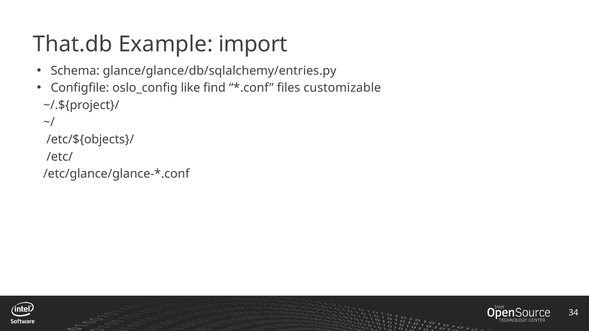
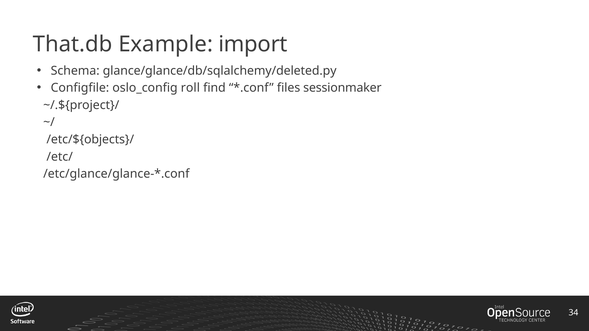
glance/glance/db/sqlalchemy/entries.py: glance/glance/db/sqlalchemy/entries.py -> glance/glance/db/sqlalchemy/deleted.py
like: like -> roll
customizable: customizable -> sessionmaker
